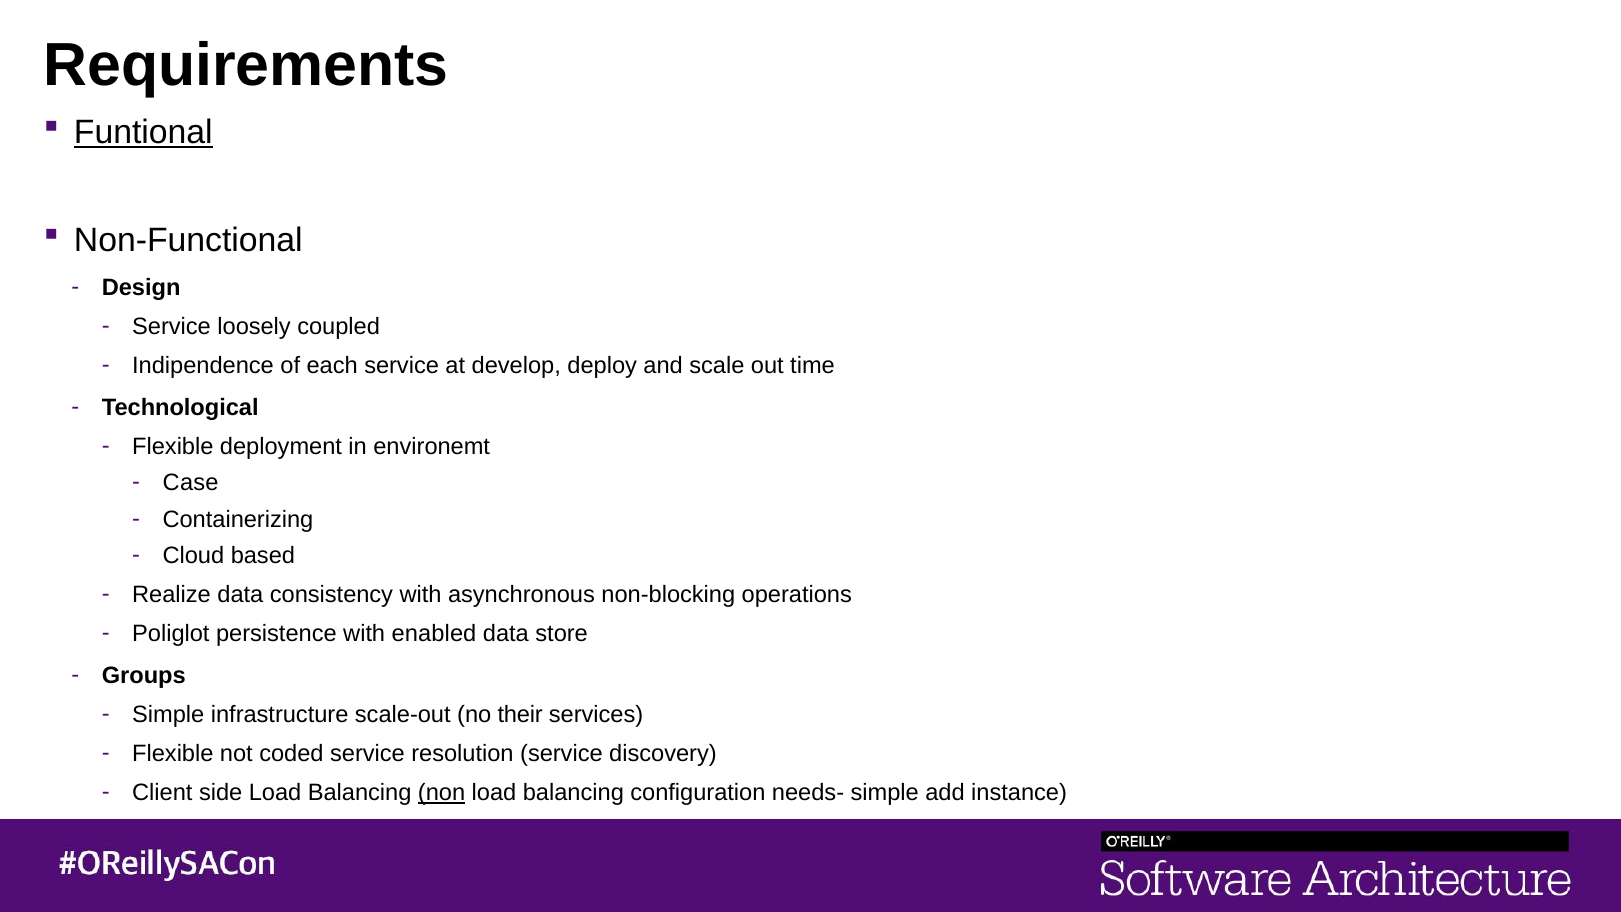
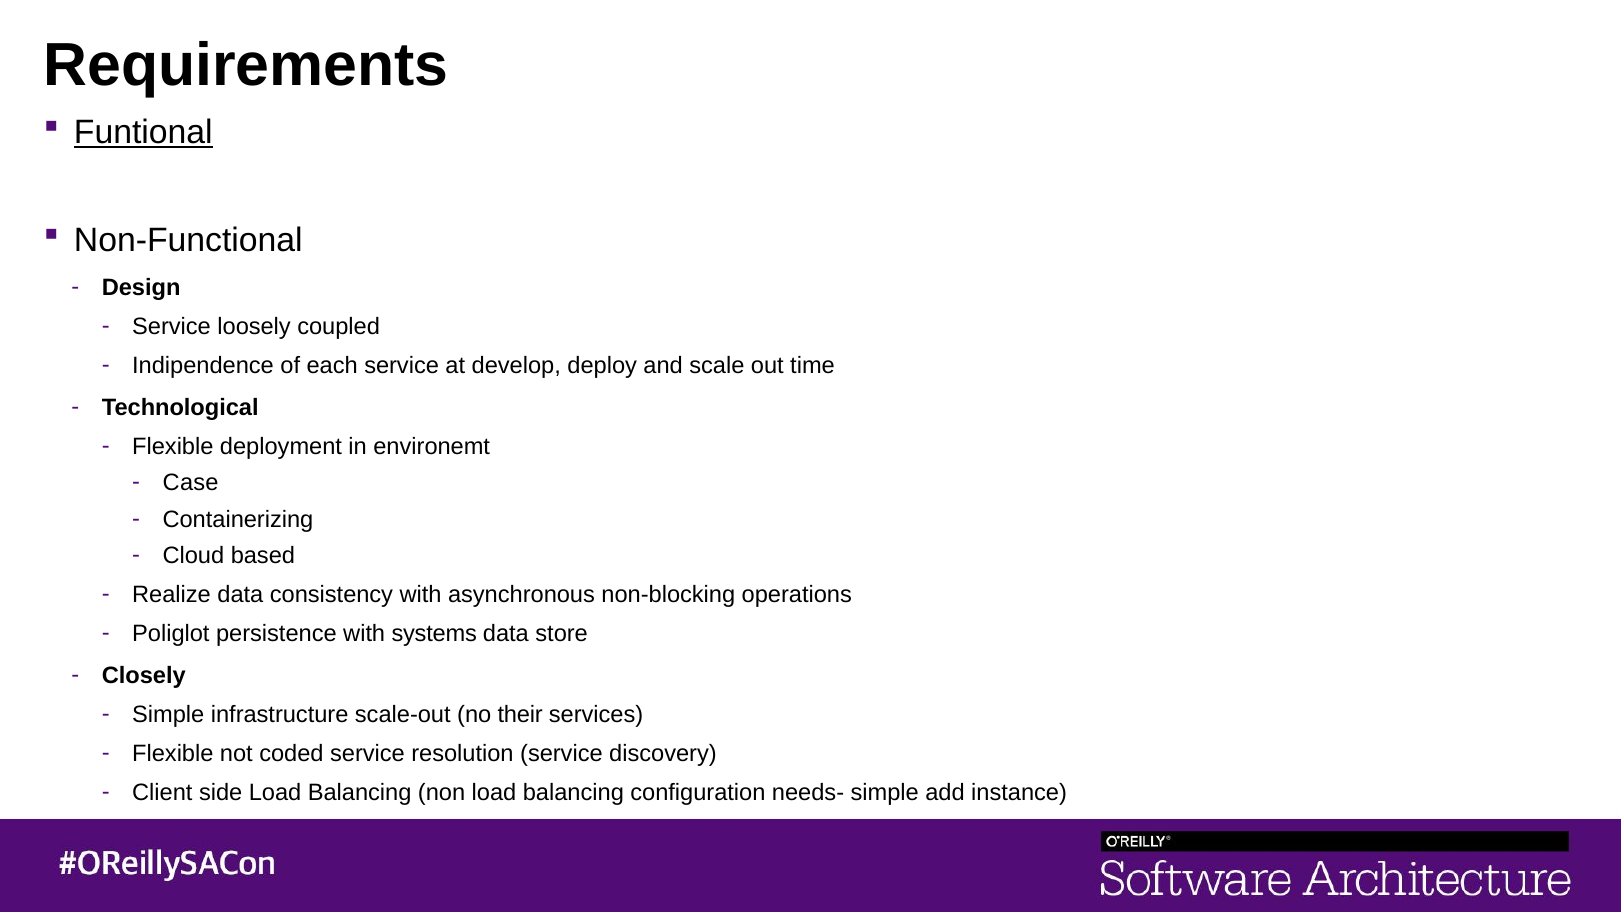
enabled: enabled -> systems
Groups: Groups -> Closely
non underline: present -> none
